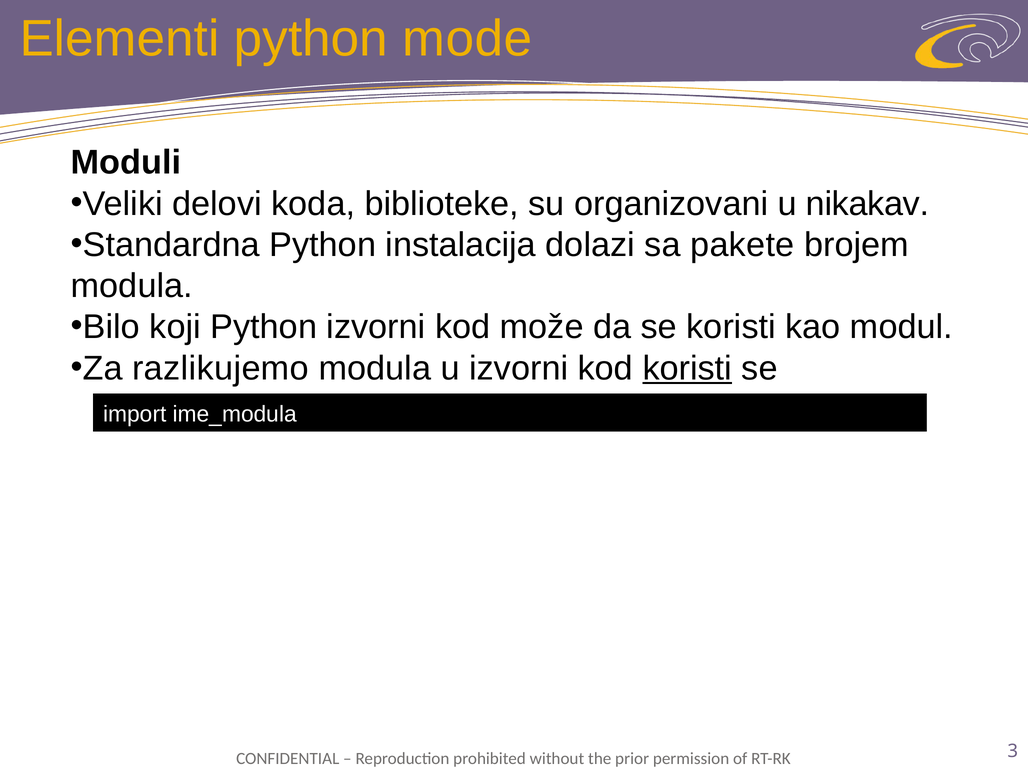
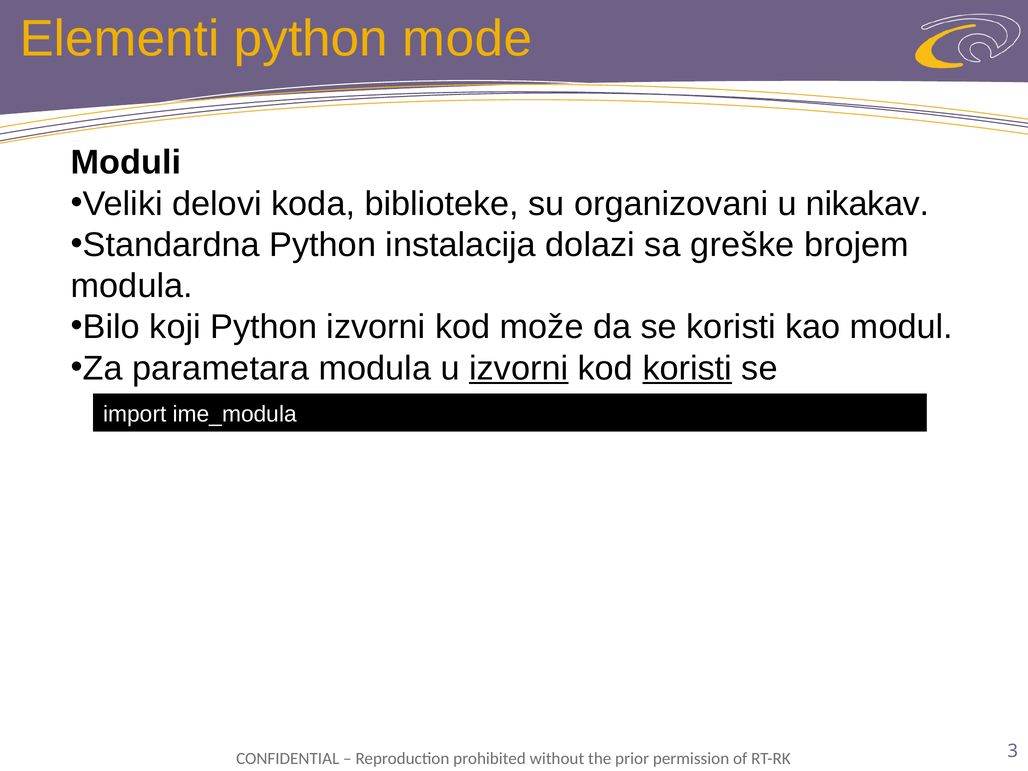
pakete: pakete -> greške
razlikujemo: razlikujemo -> parametara
izvorni at (519, 368) underline: none -> present
